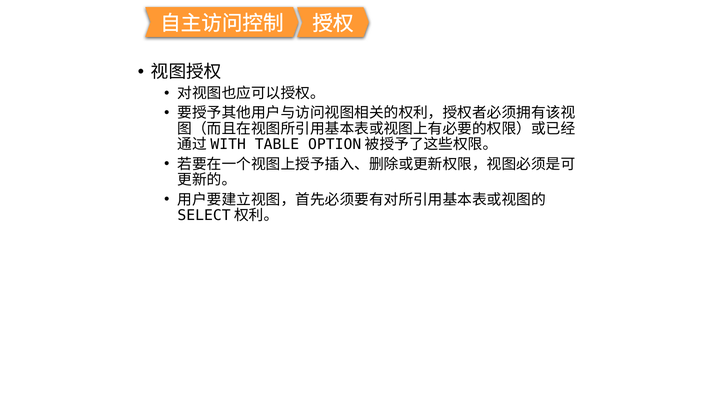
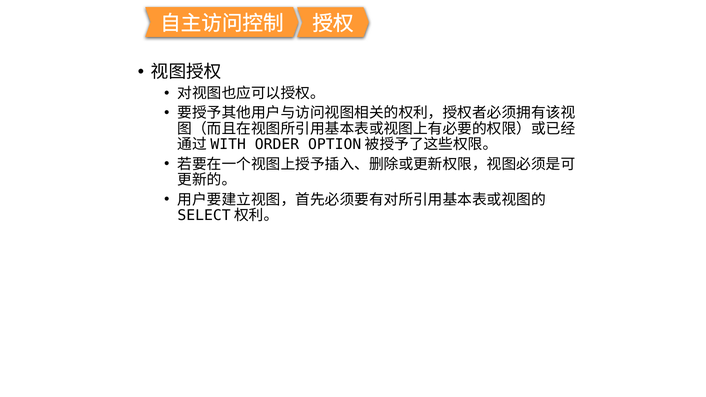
TABLE: TABLE -> ORDER
